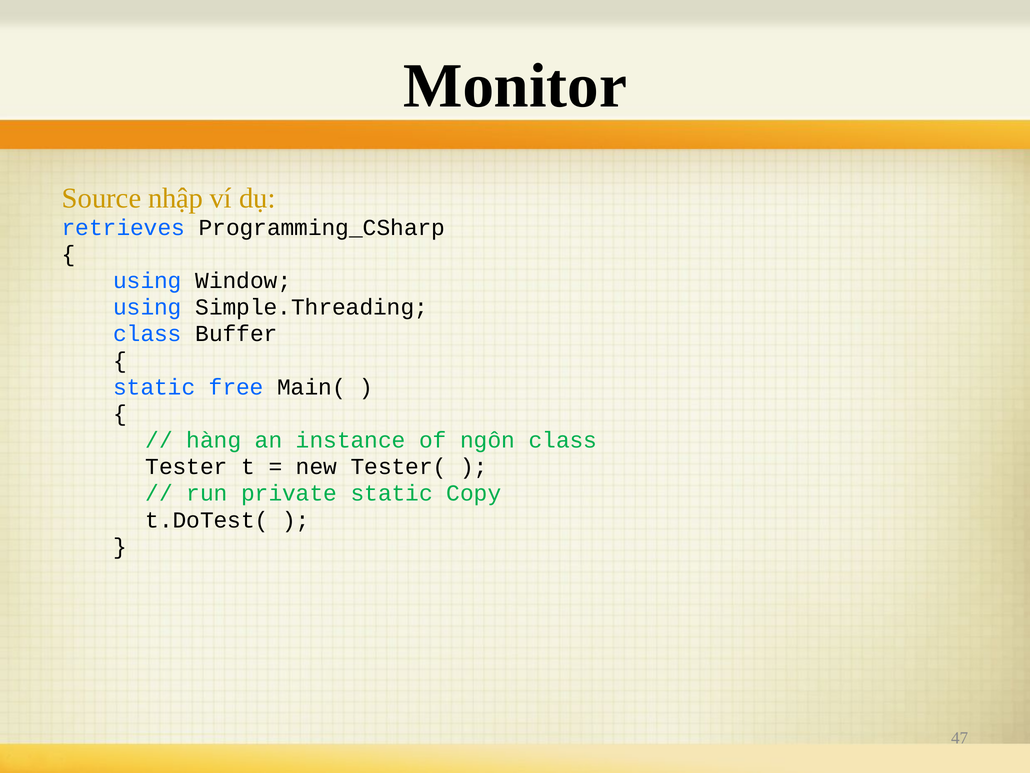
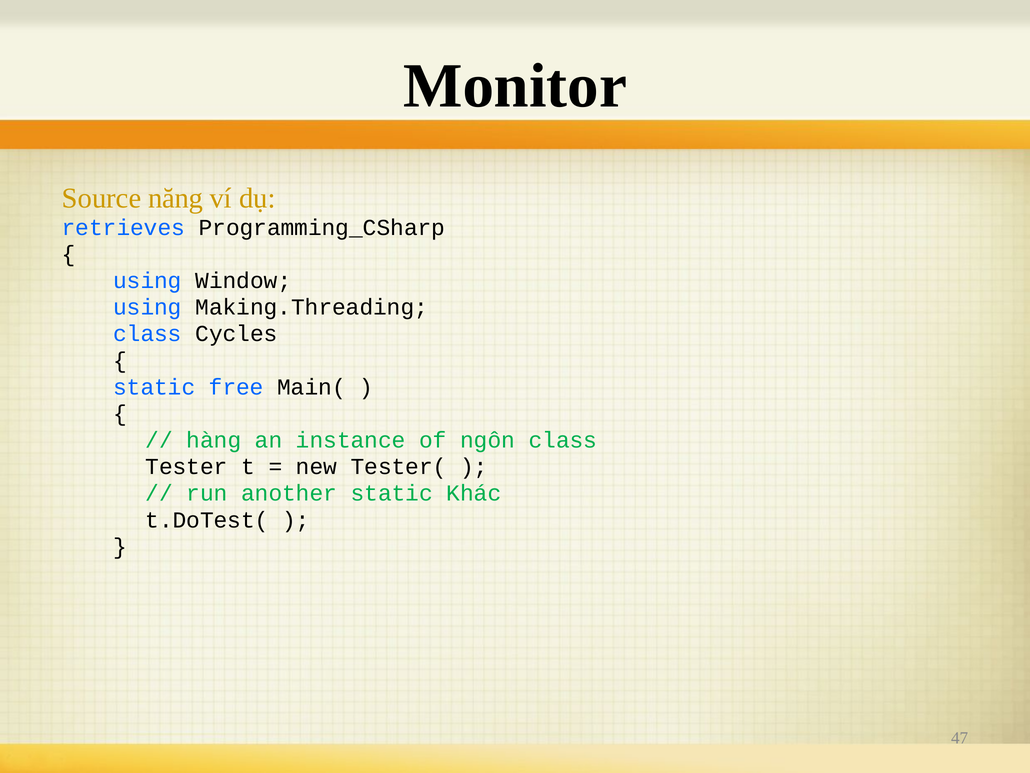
nhập: nhập -> năng
Simple.Threading: Simple.Threading -> Making.Threading
Buffer: Buffer -> Cycles
private: private -> another
Copy: Copy -> Khác
